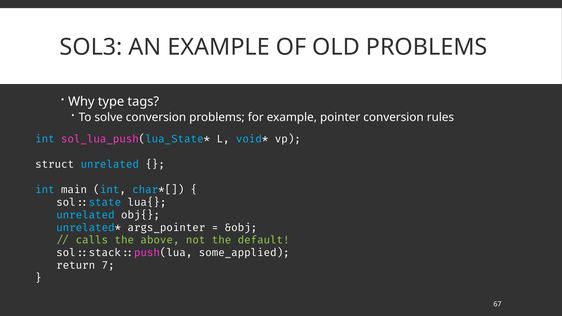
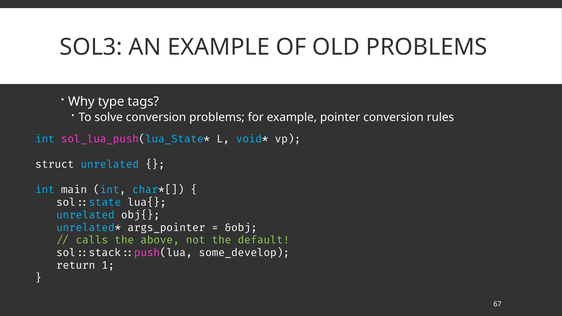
some_applied: some_applied -> some_develop
7: 7 -> 1
